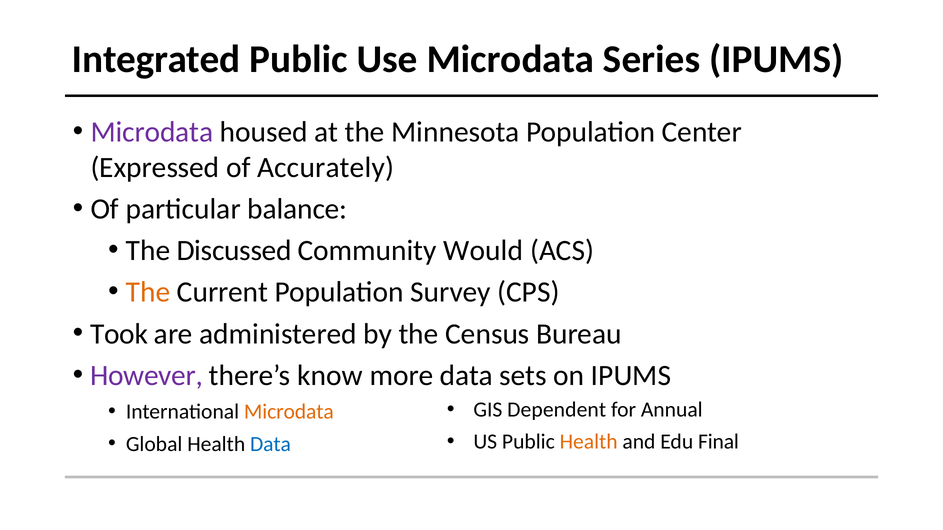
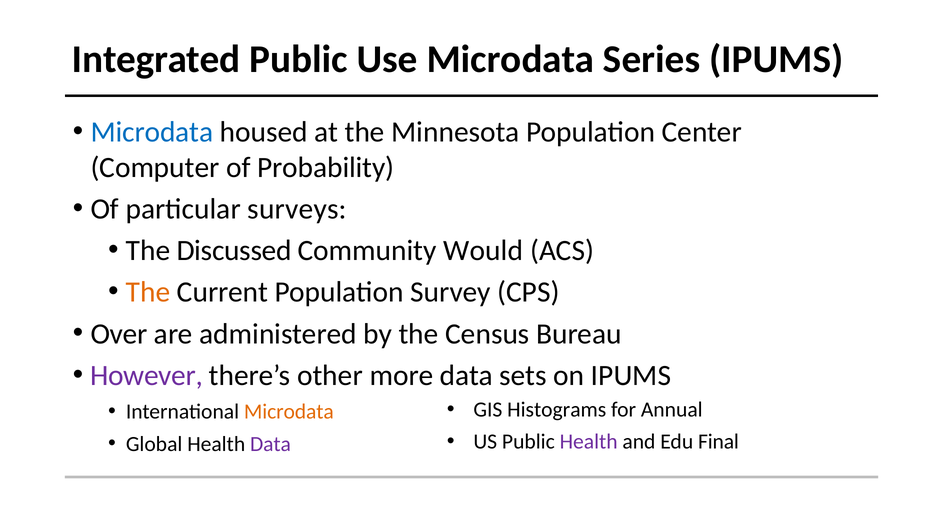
Microdata at (152, 132) colour: purple -> blue
Expressed: Expressed -> Computer
Accurately: Accurately -> Probability
balance: balance -> surveys
Took: Took -> Over
know: know -> other
Dependent: Dependent -> Histograms
Health at (589, 442) colour: orange -> purple
Data at (270, 444) colour: blue -> purple
